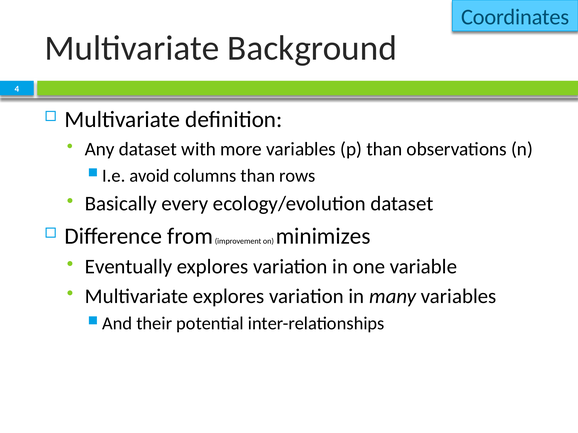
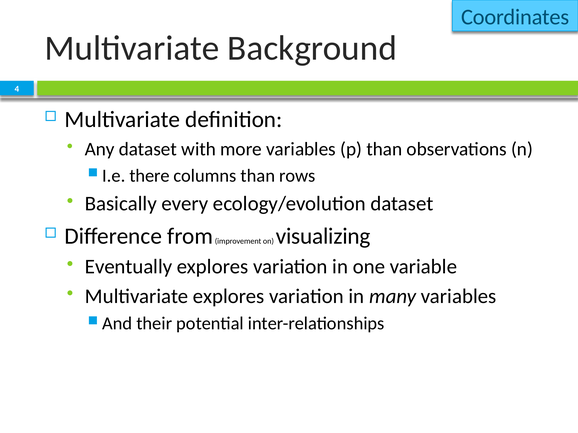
avoid: avoid -> there
minimizes: minimizes -> visualizing
